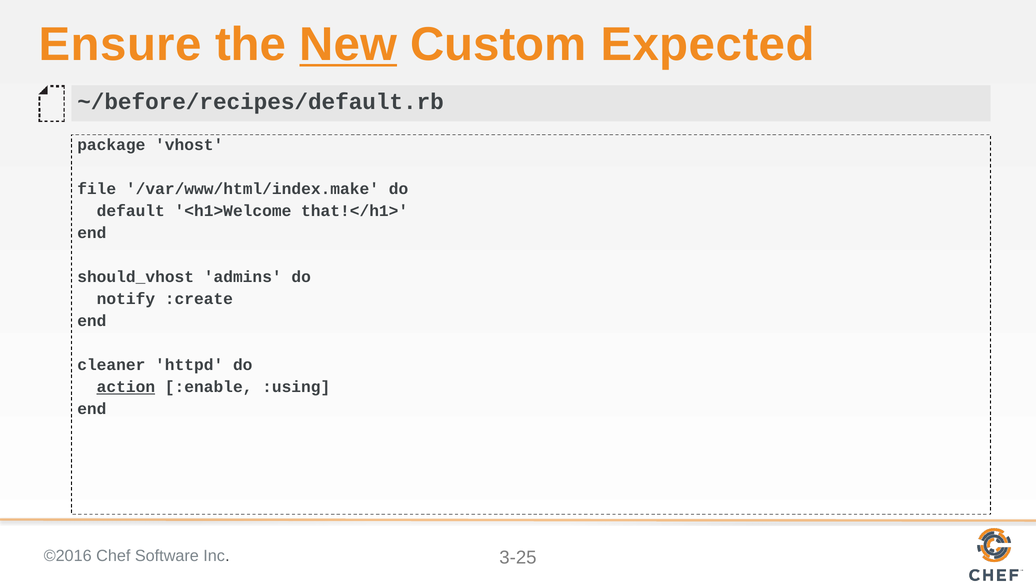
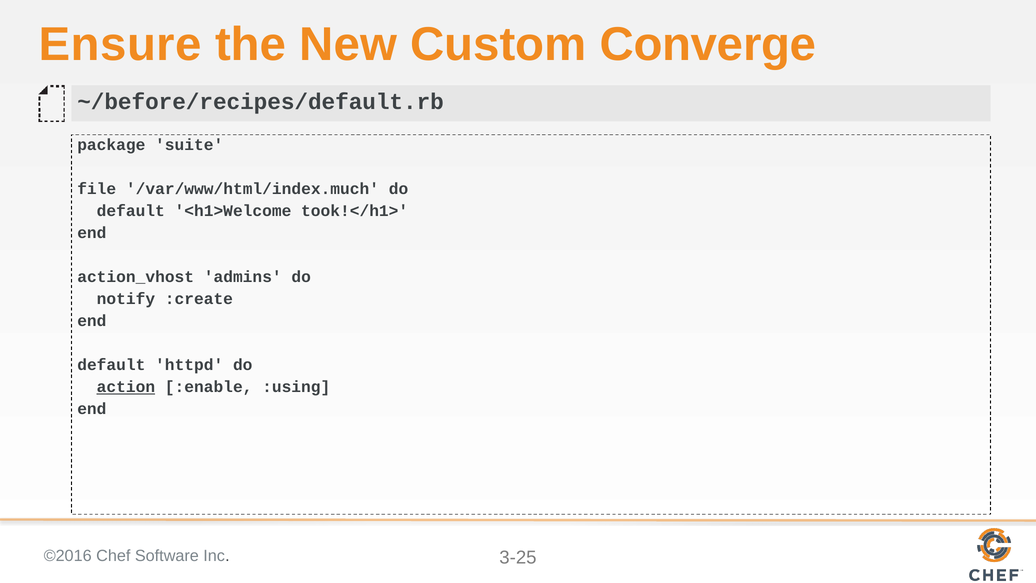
New underline: present -> none
Expected: Expected -> Converge
vhost: vhost -> suite
/var/www/html/index.make: /var/www/html/index.make -> /var/www/html/index.much
that!</h1>: that!</h1> -> took!</h1>
should_vhost: should_vhost -> action_vhost
cleaner at (111, 365): cleaner -> default
